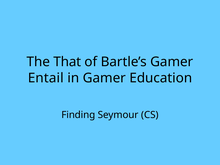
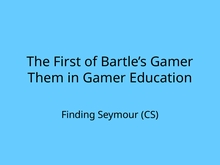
That: That -> First
Entail: Entail -> Them
